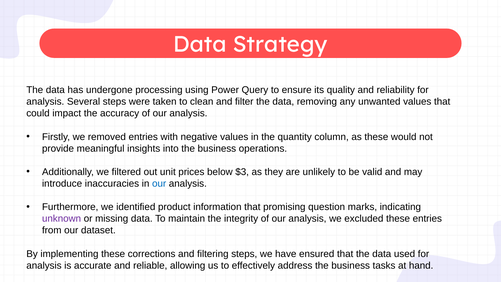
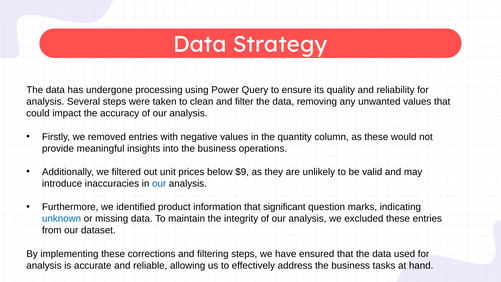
$3: $3 -> $9
promising: promising -> significant
unknown colour: purple -> blue
